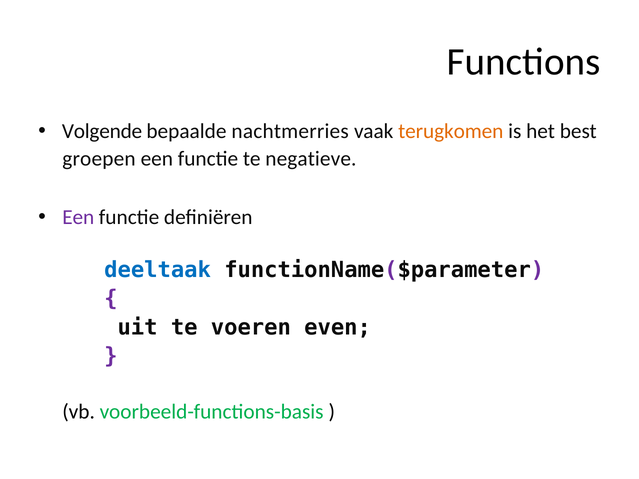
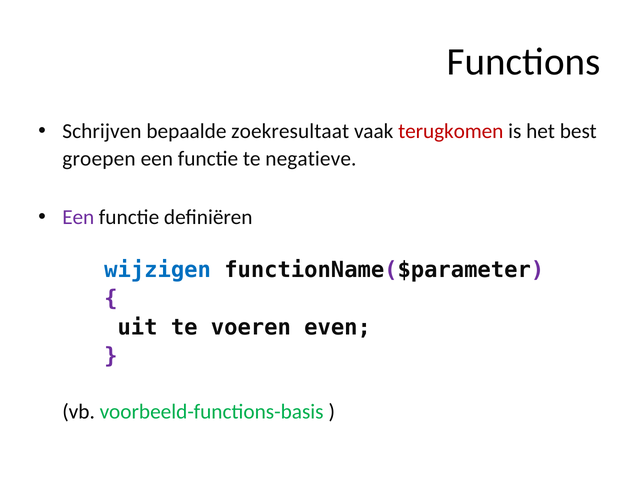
Volgende: Volgende -> Schrijven
nachtmerries: nachtmerries -> zoekresultaat
terugkomen colour: orange -> red
deeltaak: deeltaak -> wijzigen
